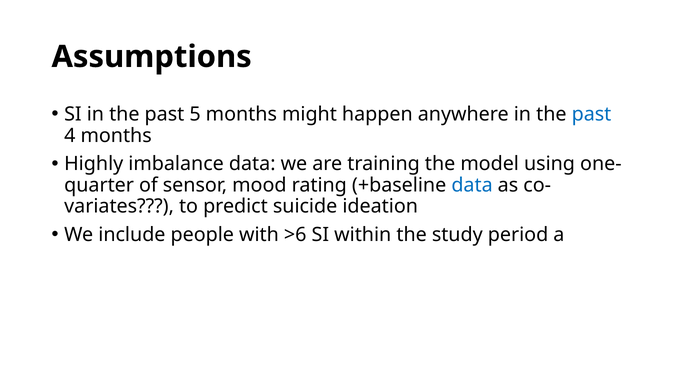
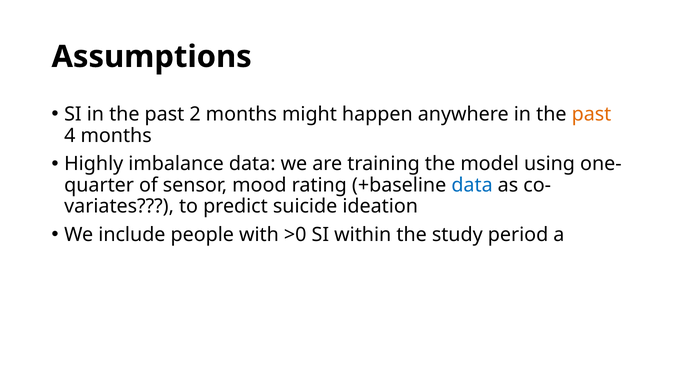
5: 5 -> 2
past at (591, 114) colour: blue -> orange
>6: >6 -> >0
